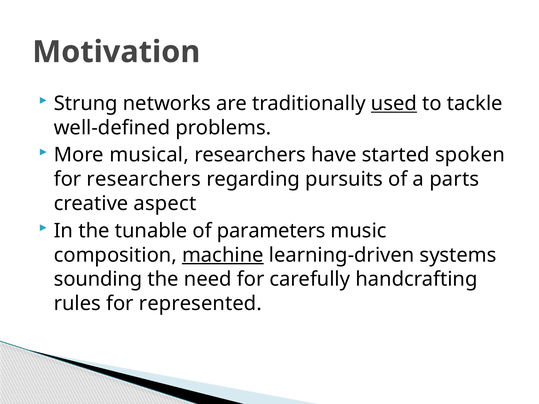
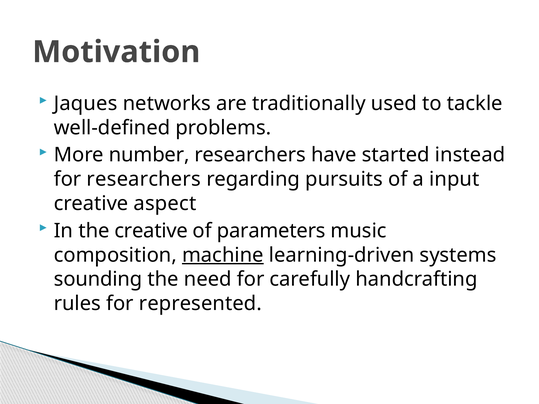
Strung: Strung -> Jaques
used underline: present -> none
musical: musical -> number
spoken: spoken -> instead
parts: parts -> input
the tunable: tunable -> creative
